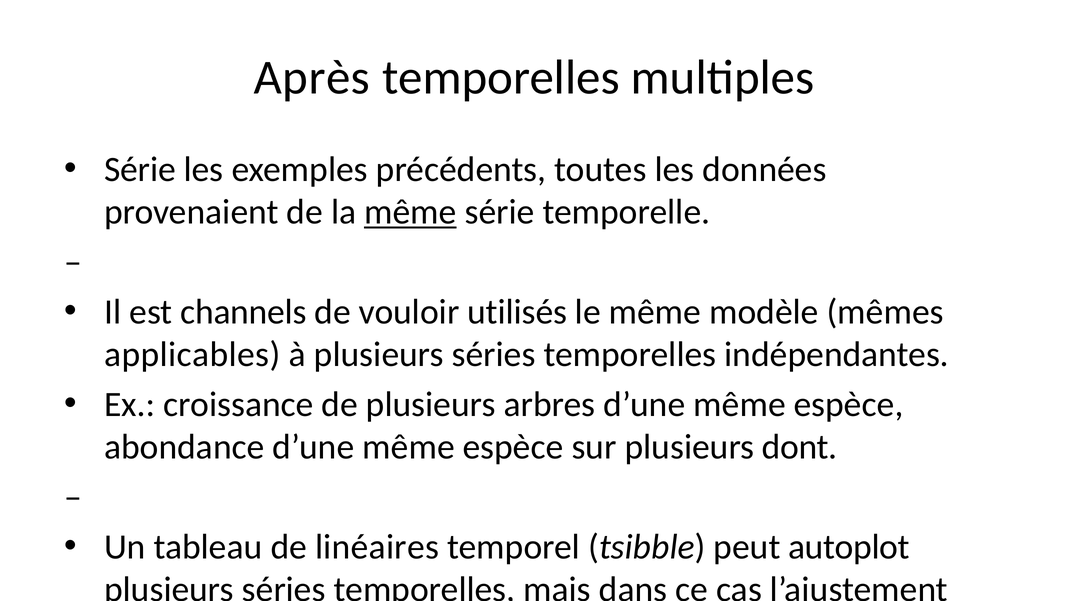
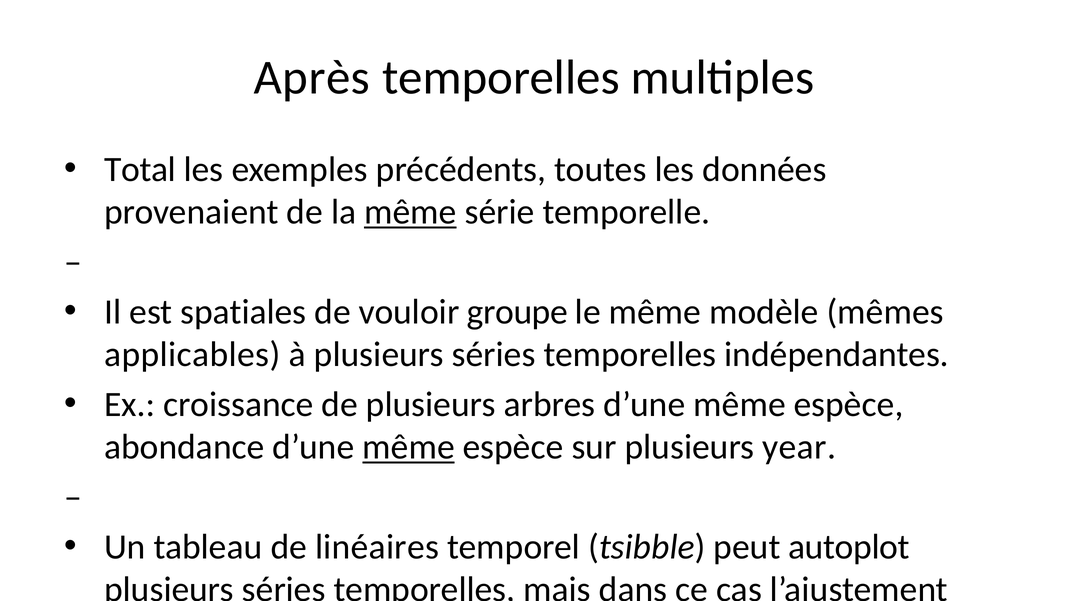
Série at (140, 169): Série -> Total
channels: channels -> spatiales
utilisés: utilisés -> groupe
même at (409, 447) underline: none -> present
dont: dont -> year
